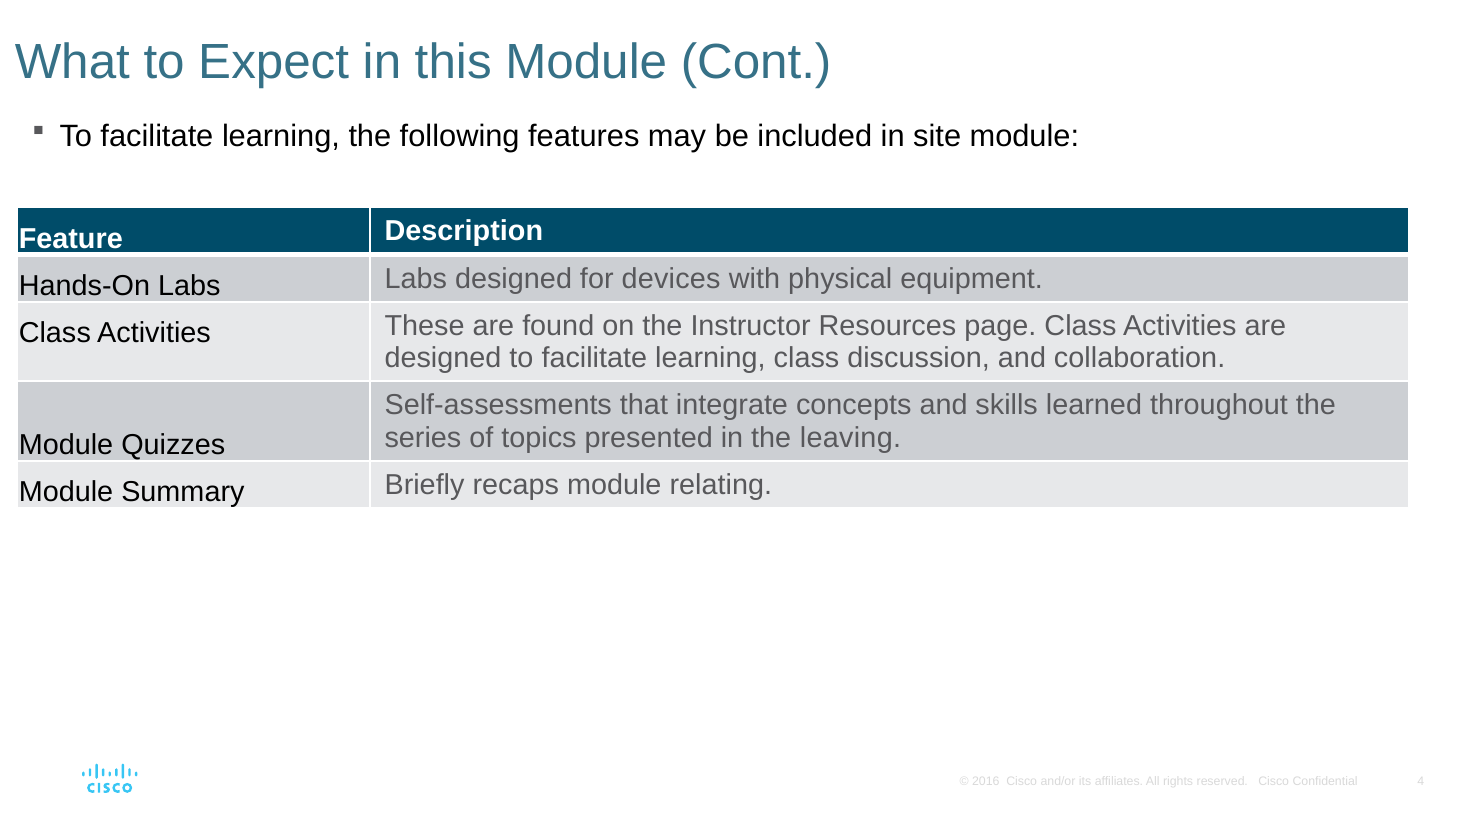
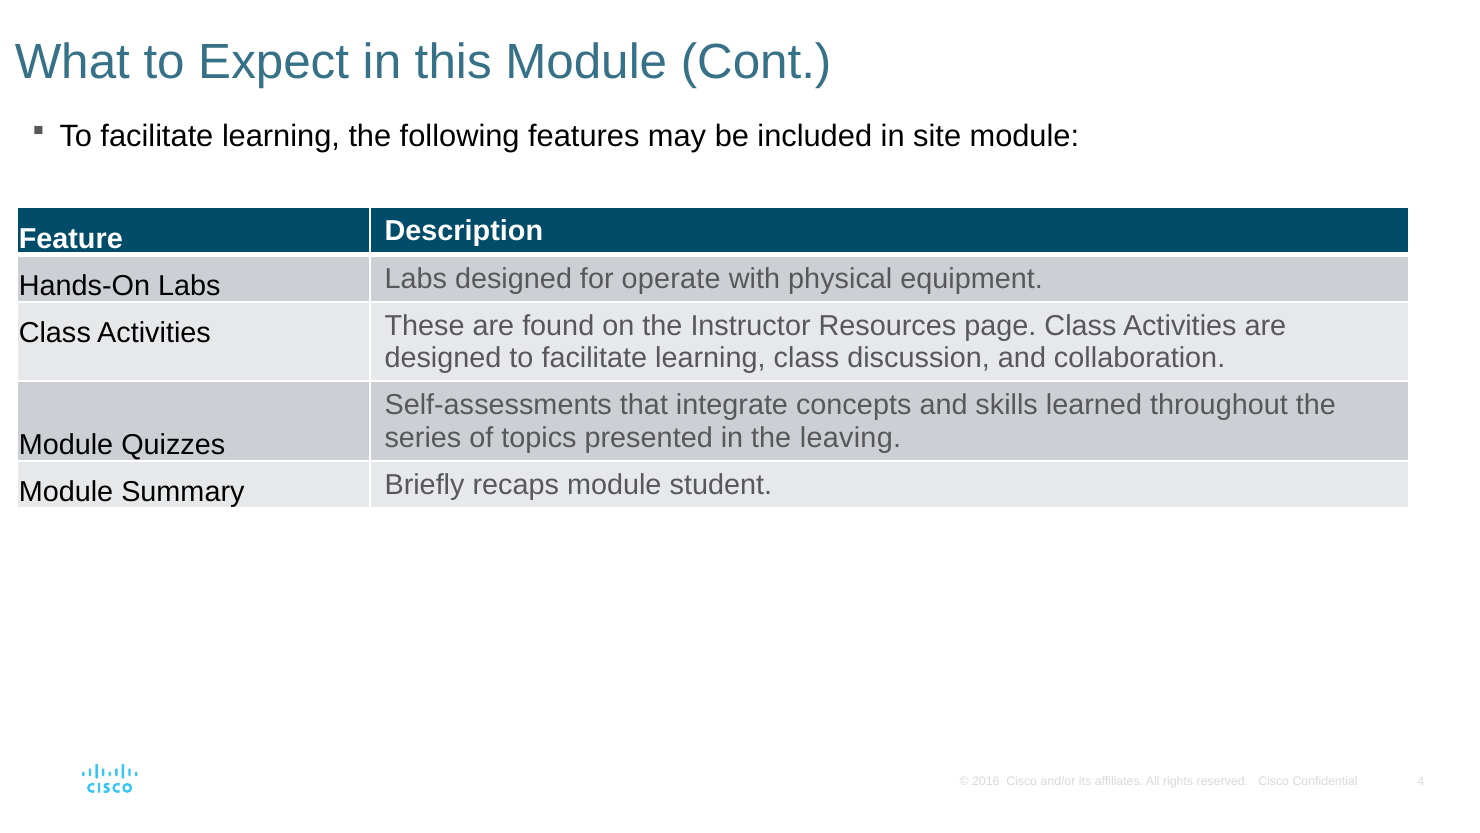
devices: devices -> operate
relating: relating -> student
